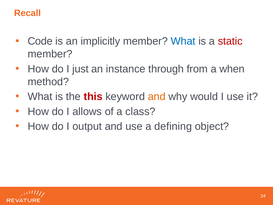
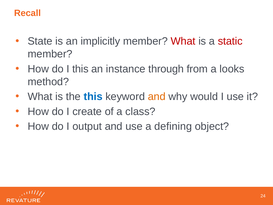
Code: Code -> State
What at (183, 41) colour: blue -> red
I just: just -> this
when: when -> looks
this at (93, 96) colour: red -> blue
allows: allows -> create
